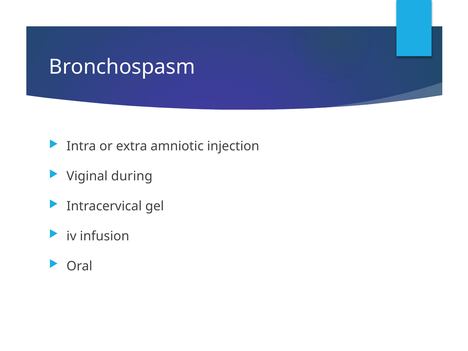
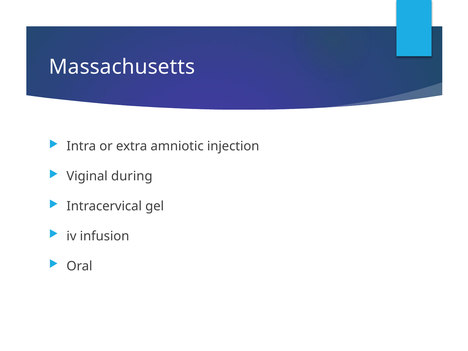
Bronchospasm: Bronchospasm -> Massachusetts
